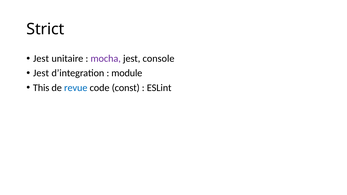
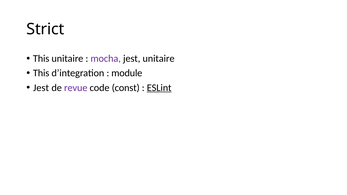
Jest at (41, 59): Jest -> This
jest console: console -> unitaire
Jest at (41, 73): Jest -> This
This at (41, 88): This -> Jest
revue colour: blue -> purple
ESLint underline: none -> present
